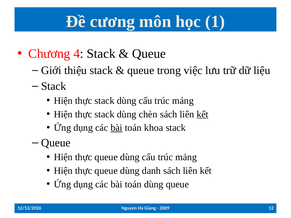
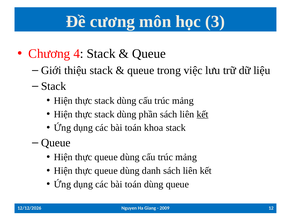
1: 1 -> 3
chèn: chèn -> phần
bài at (117, 128) underline: present -> none
